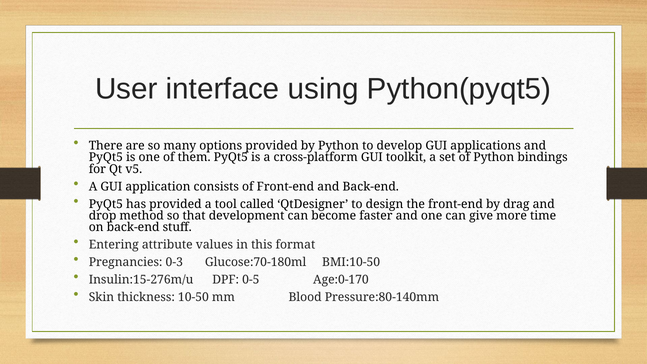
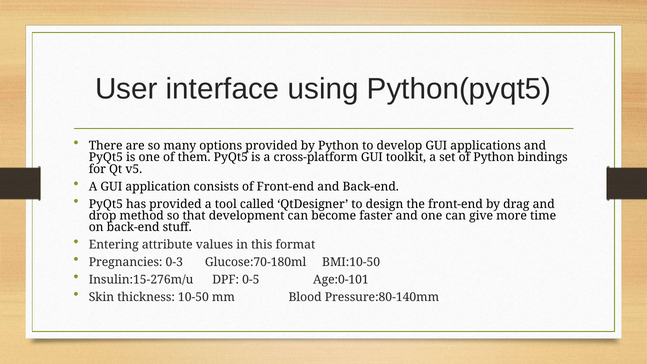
Age:0-170: Age:0-170 -> Age:0-101
